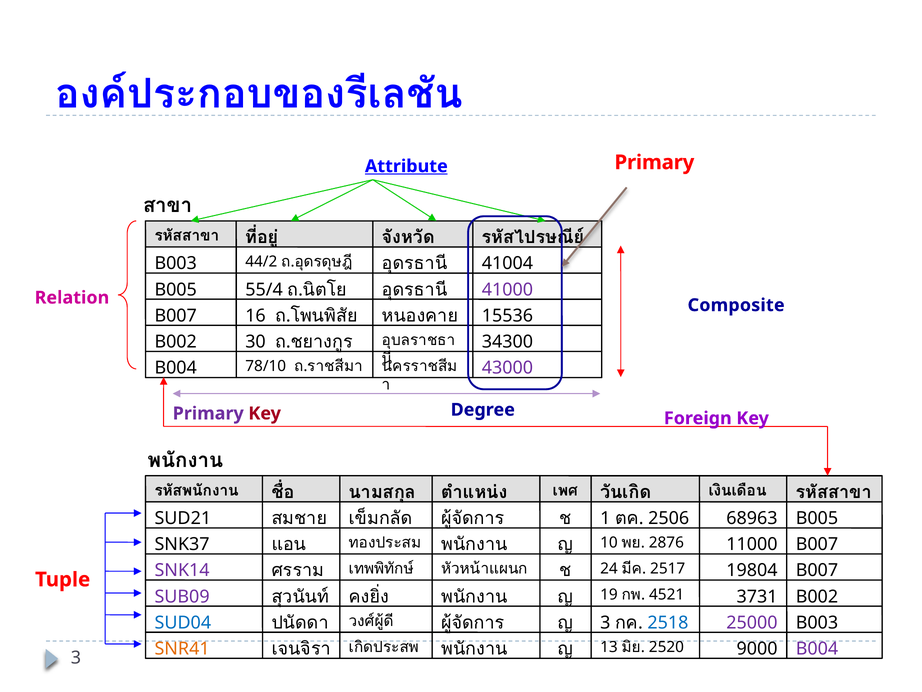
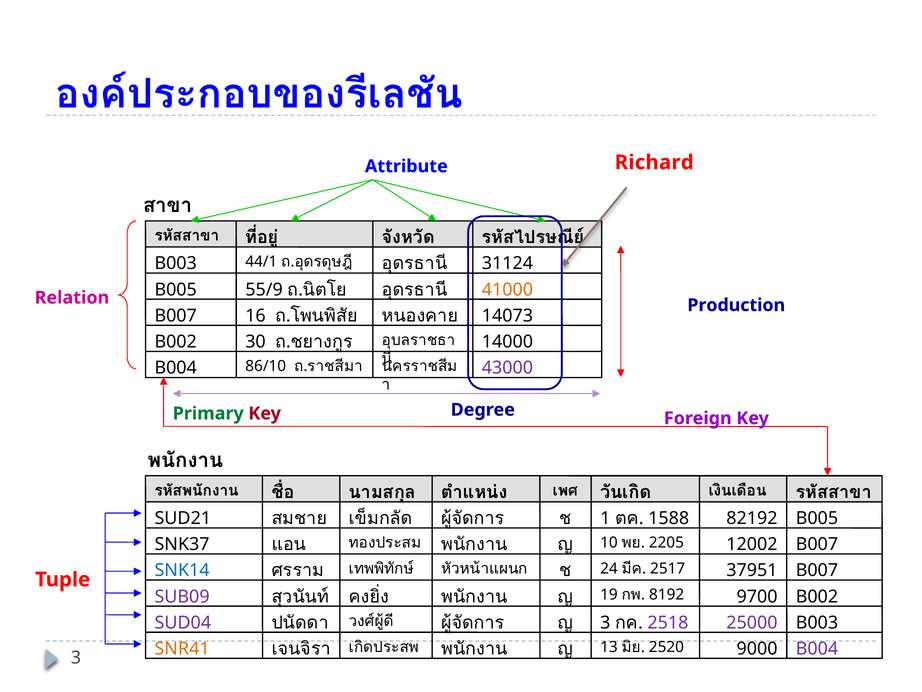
Primary at (654, 162): Primary -> Richard
Attribute underline: present -> none
44/2: 44/2 -> 44/1
41004: 41004 -> 31124
55/4: 55/4 -> 55/9
41000 colour: purple -> orange
Composite: Composite -> Production
15536: 15536 -> 14073
34300: 34300 -> 14000
78/10: 78/10 -> 86/10
Primary at (208, 413) colour: purple -> green
2506: 2506 -> 1588
68963: 68963 -> 82192
2876: 2876 -> 2205
11000: 11000 -> 12002
SNK14 colour: purple -> blue
19804: 19804 -> 37951
4521: 4521 -> 8192
3731: 3731 -> 9700
SUD04 colour: blue -> purple
2518 colour: blue -> purple
